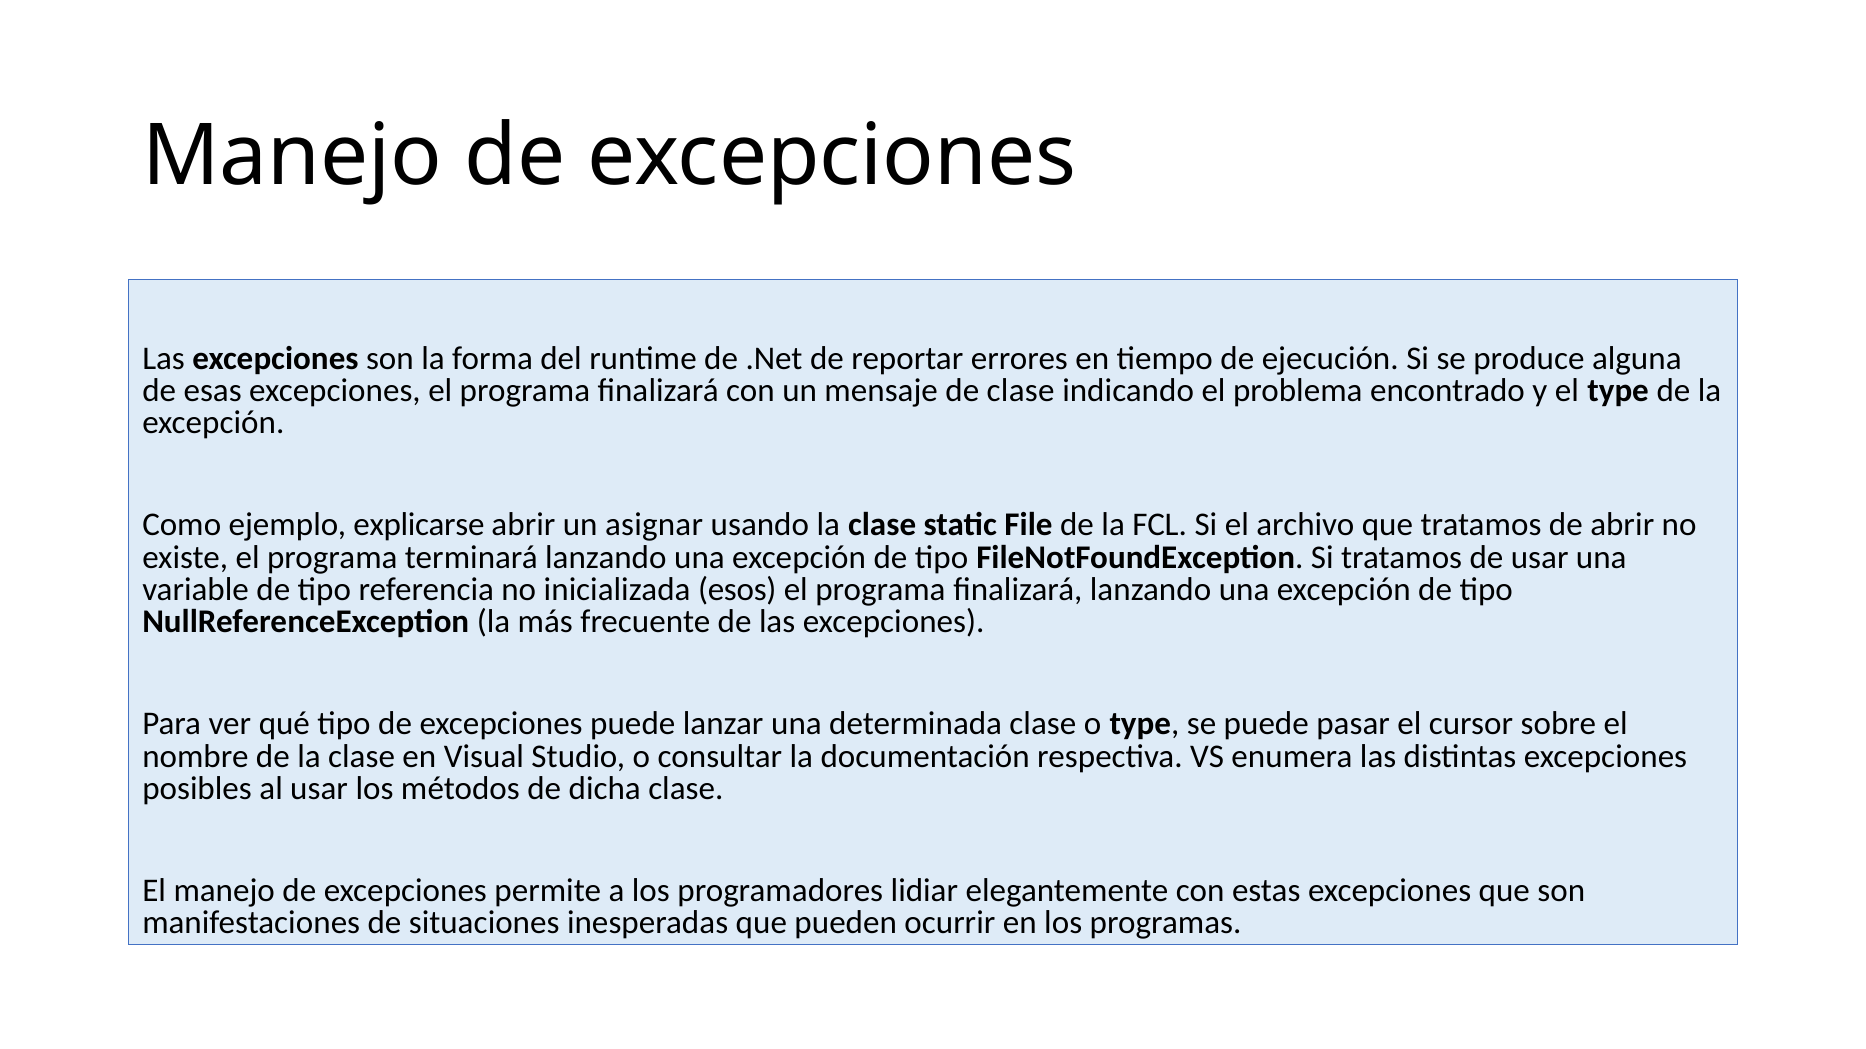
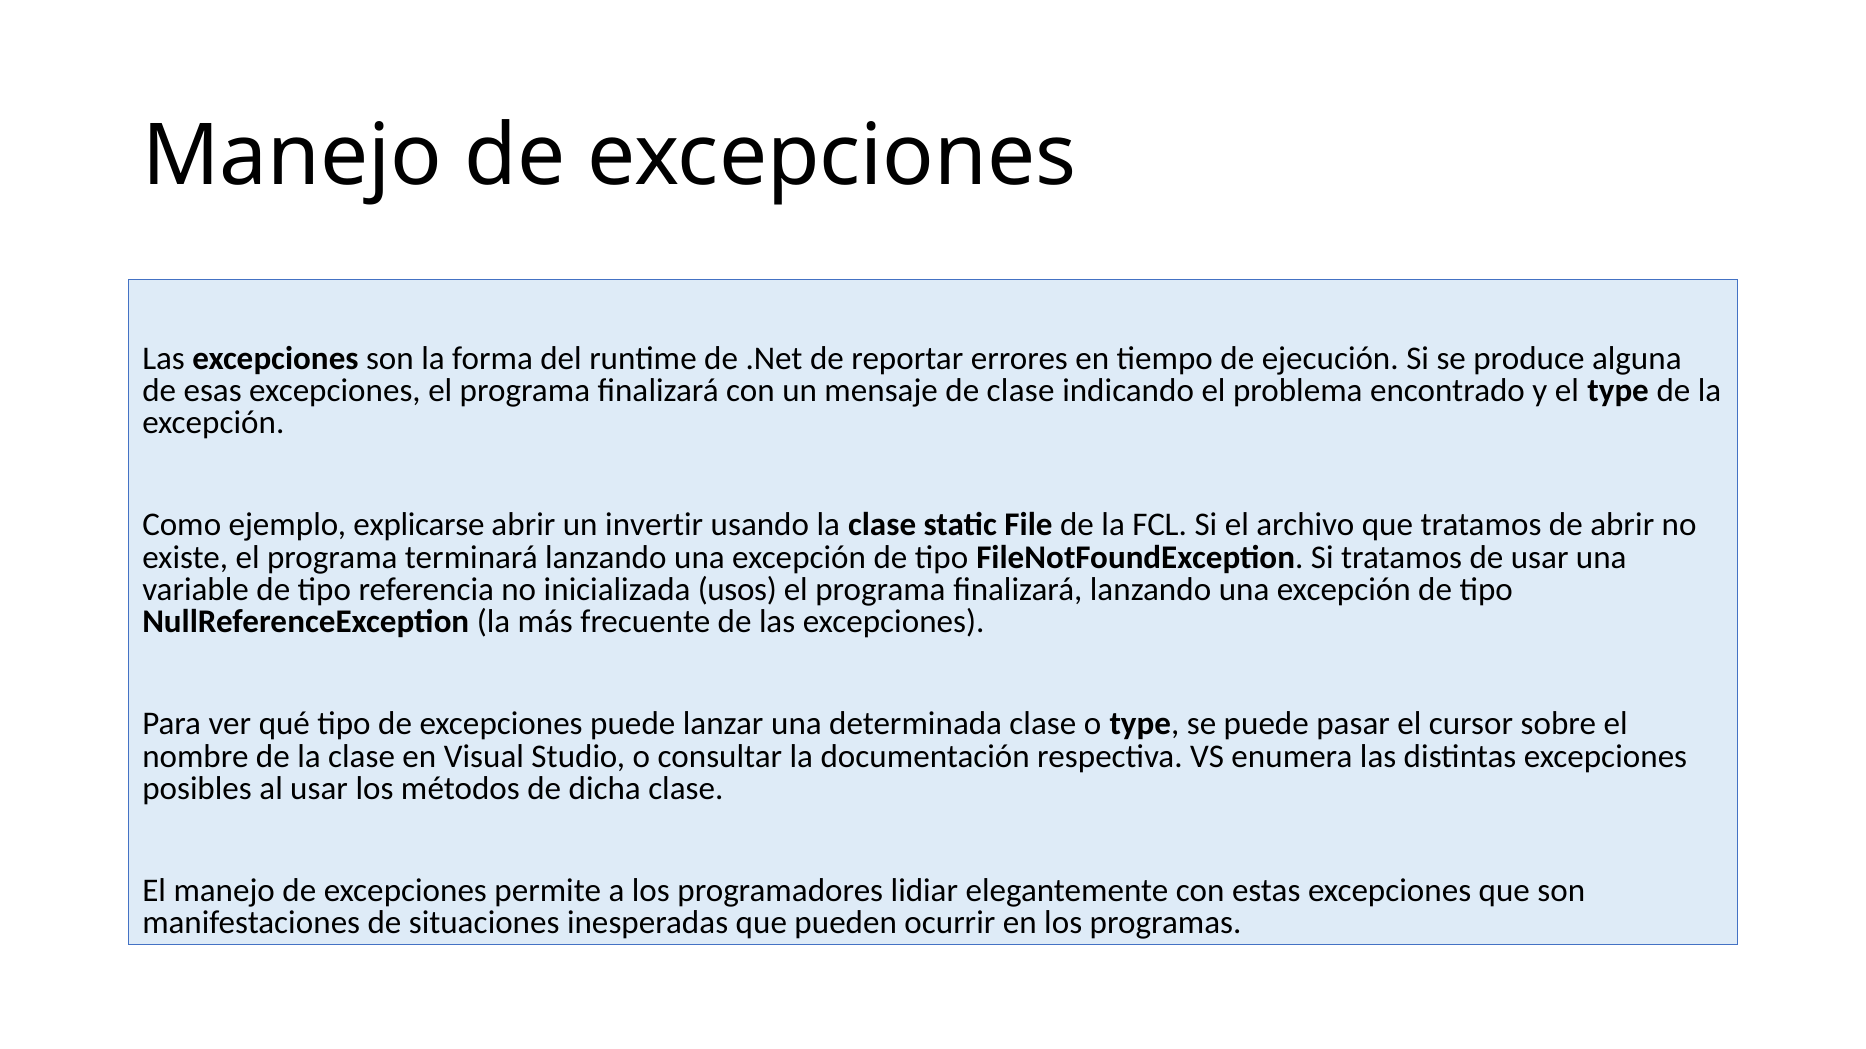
asignar: asignar -> invertir
esos: esos -> usos
